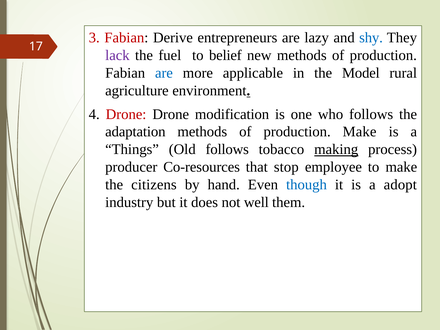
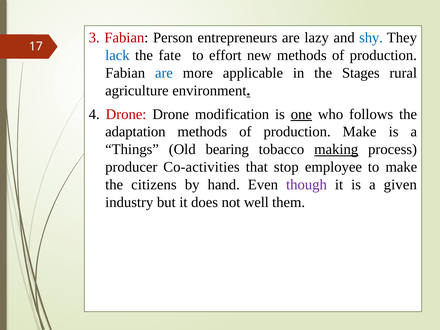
Derive: Derive -> Person
lack colour: purple -> blue
fuel: fuel -> fate
belief: belief -> effort
Model: Model -> Stages
one underline: none -> present
Old follows: follows -> bearing
Co-resources: Co-resources -> Co-activities
though colour: blue -> purple
adopt: adopt -> given
